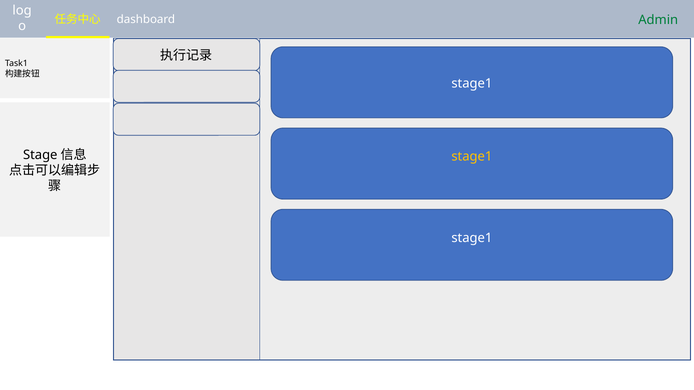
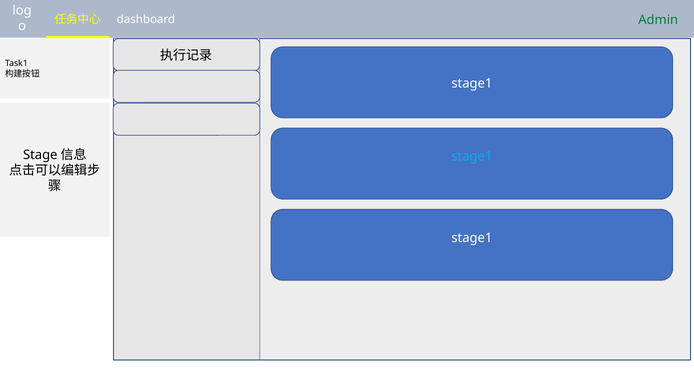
stage1 at (472, 157) colour: yellow -> light blue
